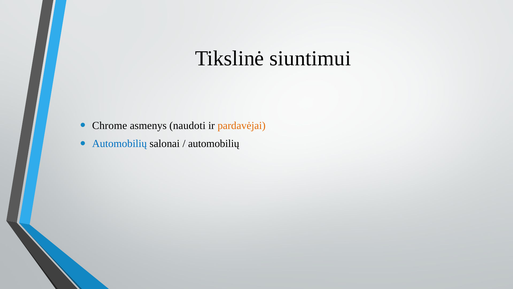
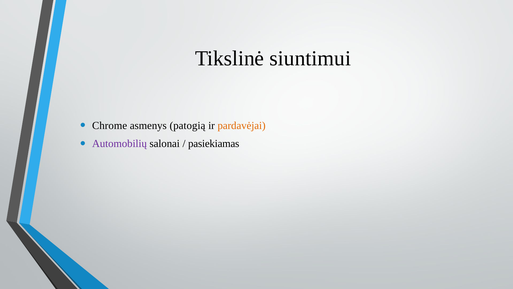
naudoti: naudoti -> patogią
Automobilių at (120, 144) colour: blue -> purple
automobilių at (214, 144): automobilių -> pasiekiamas
